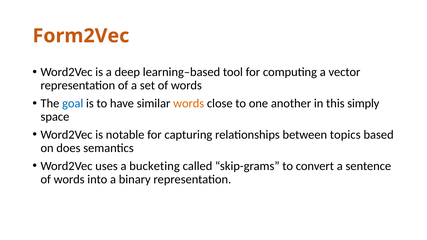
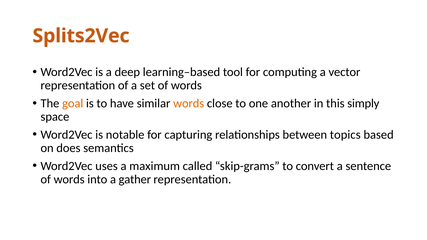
Form2Vec: Form2Vec -> Splits2Vec
goal colour: blue -> orange
bucketing: bucketing -> maximum
binary: binary -> gather
